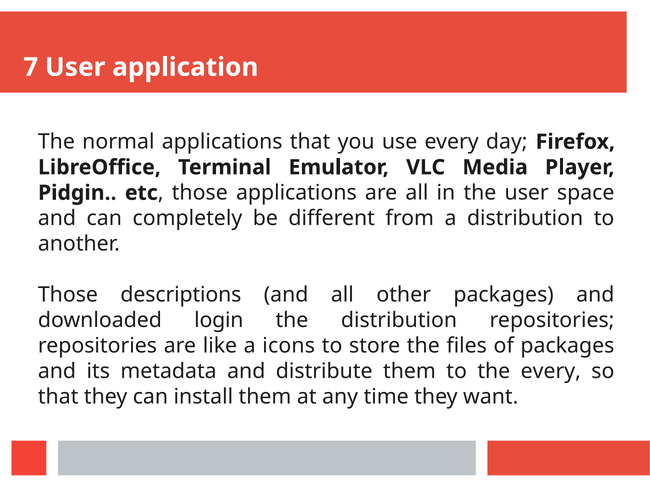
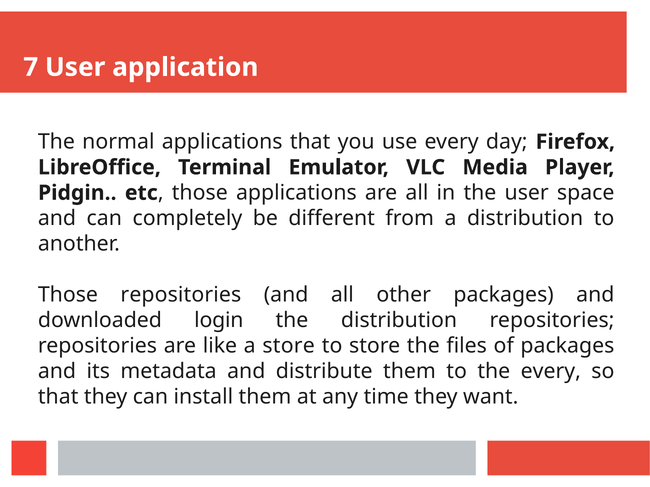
Those descriptions: descriptions -> repositories
a icons: icons -> store
